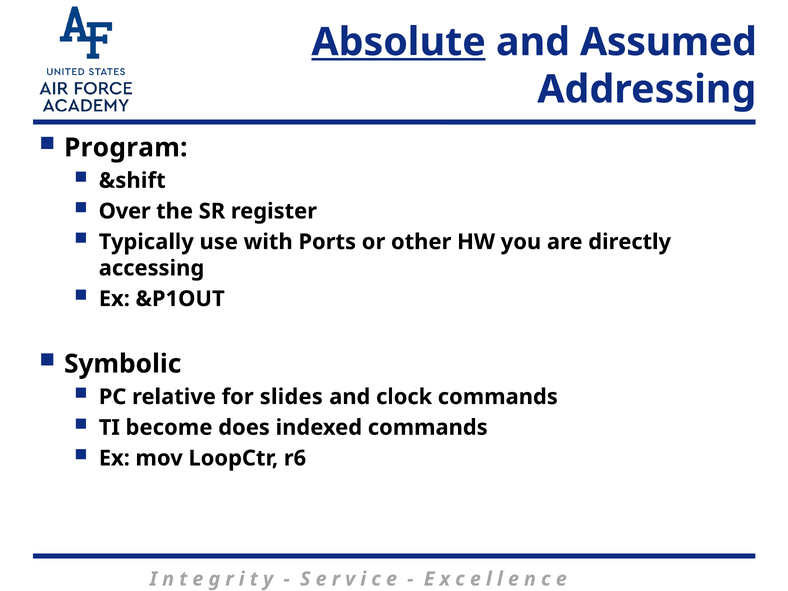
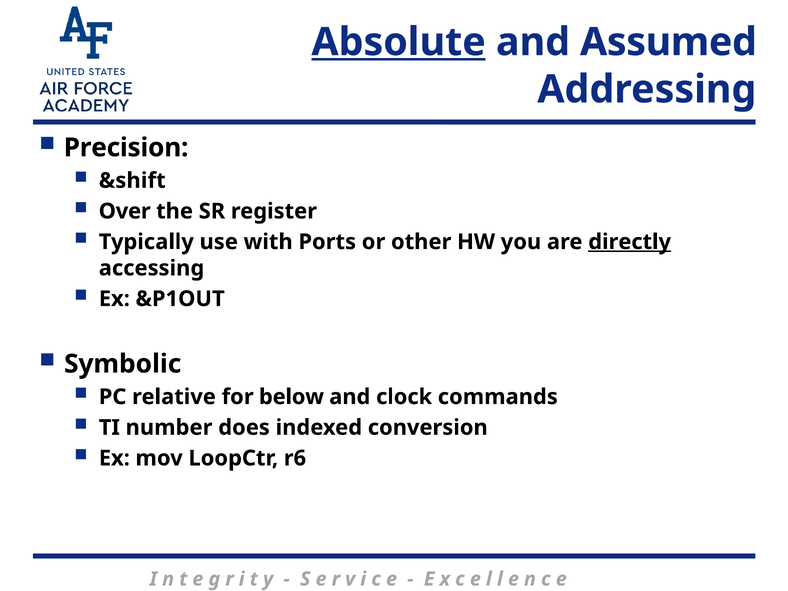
Program: Program -> Precision
directly underline: none -> present
slides: slides -> below
become: become -> number
indexed commands: commands -> conversion
